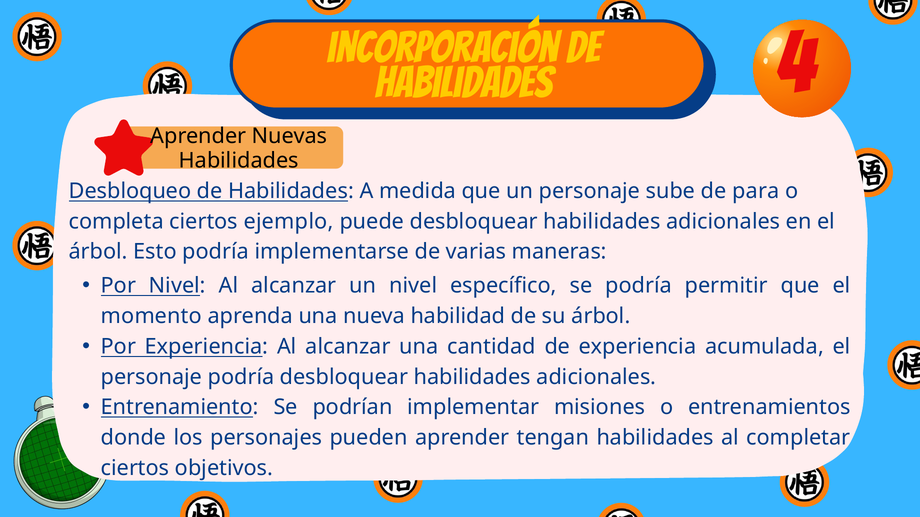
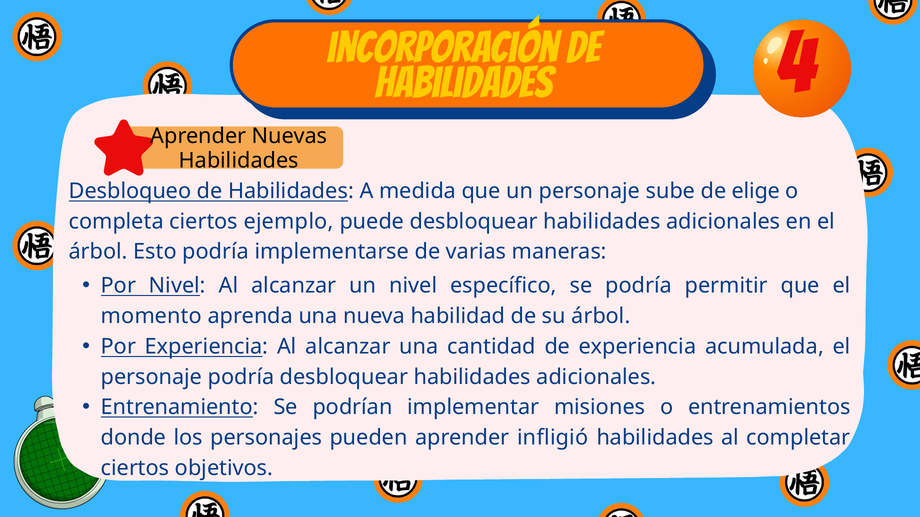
para: para -> elige
tengan: tengan -> infligió
